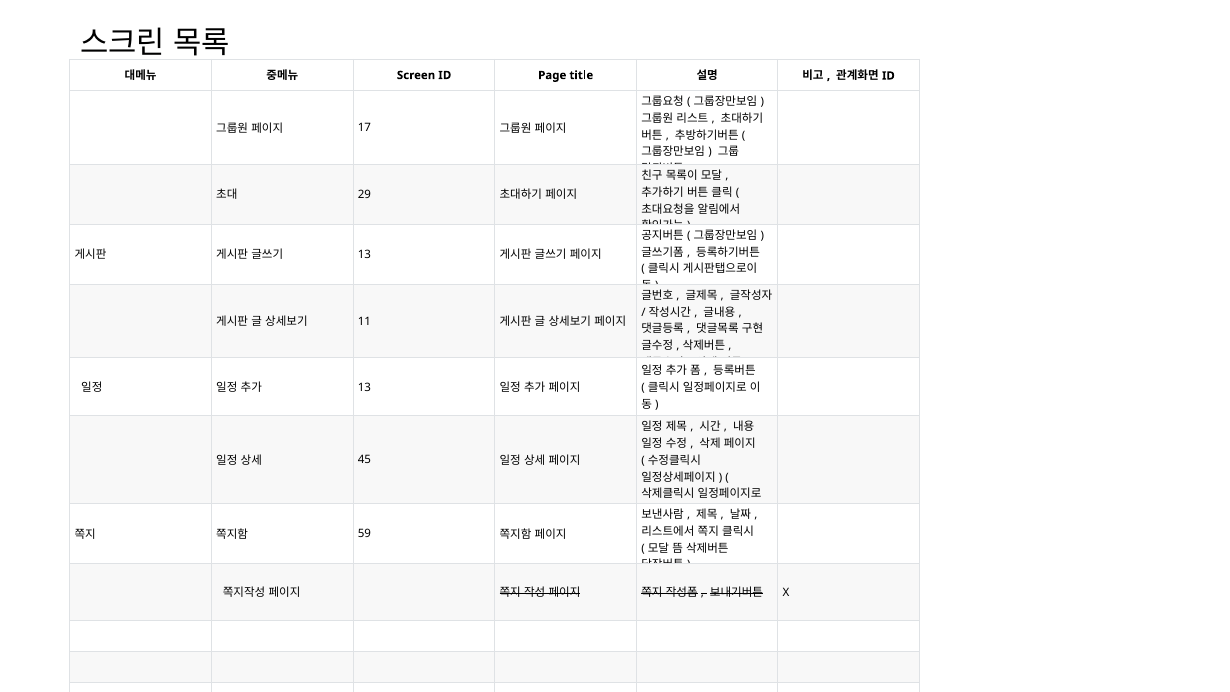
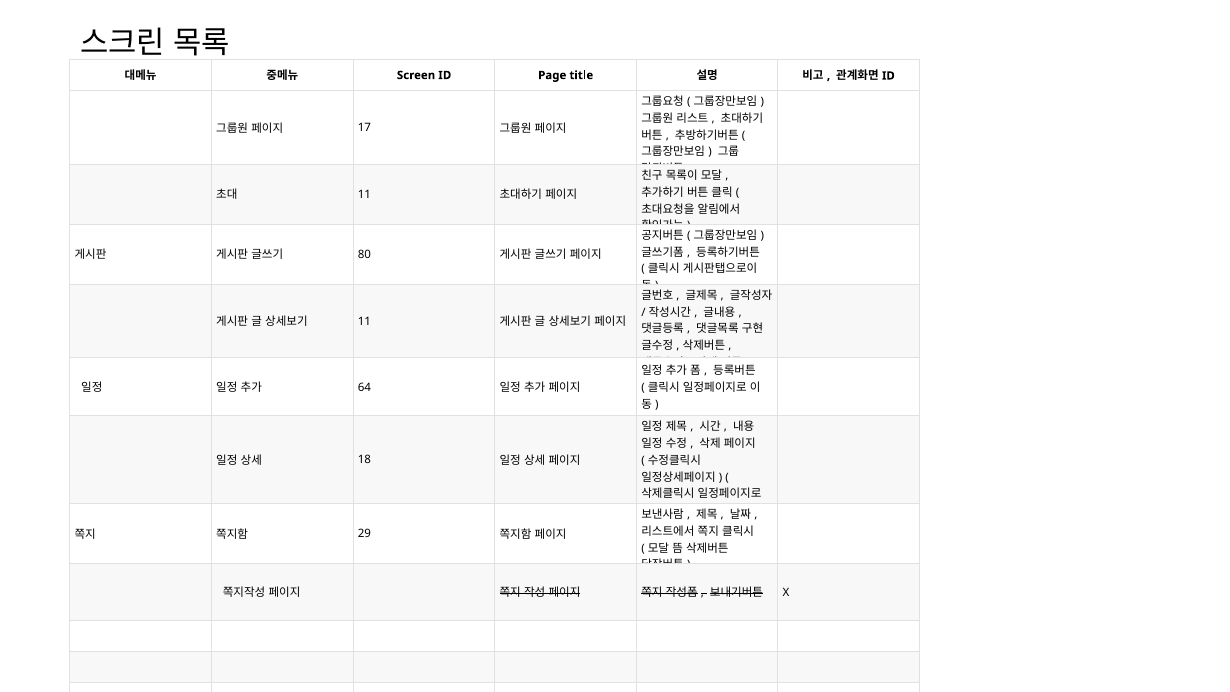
29 at (364, 195): 29 -> 11
13 at (364, 255): 13 -> 80
13 at (364, 387): 13 -> 64
45: 45 -> 18
59: 59 -> 29
